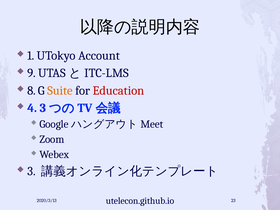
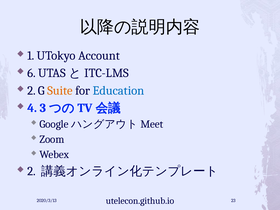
9: 9 -> 6
8 at (31, 91): 8 -> 2
Education colour: red -> blue
3 at (31, 171): 3 -> 2
